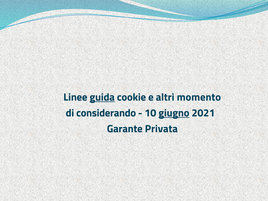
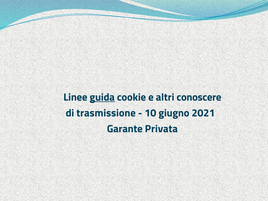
momento: momento -> conoscere
considerando: considerando -> trasmissione
giugno underline: present -> none
